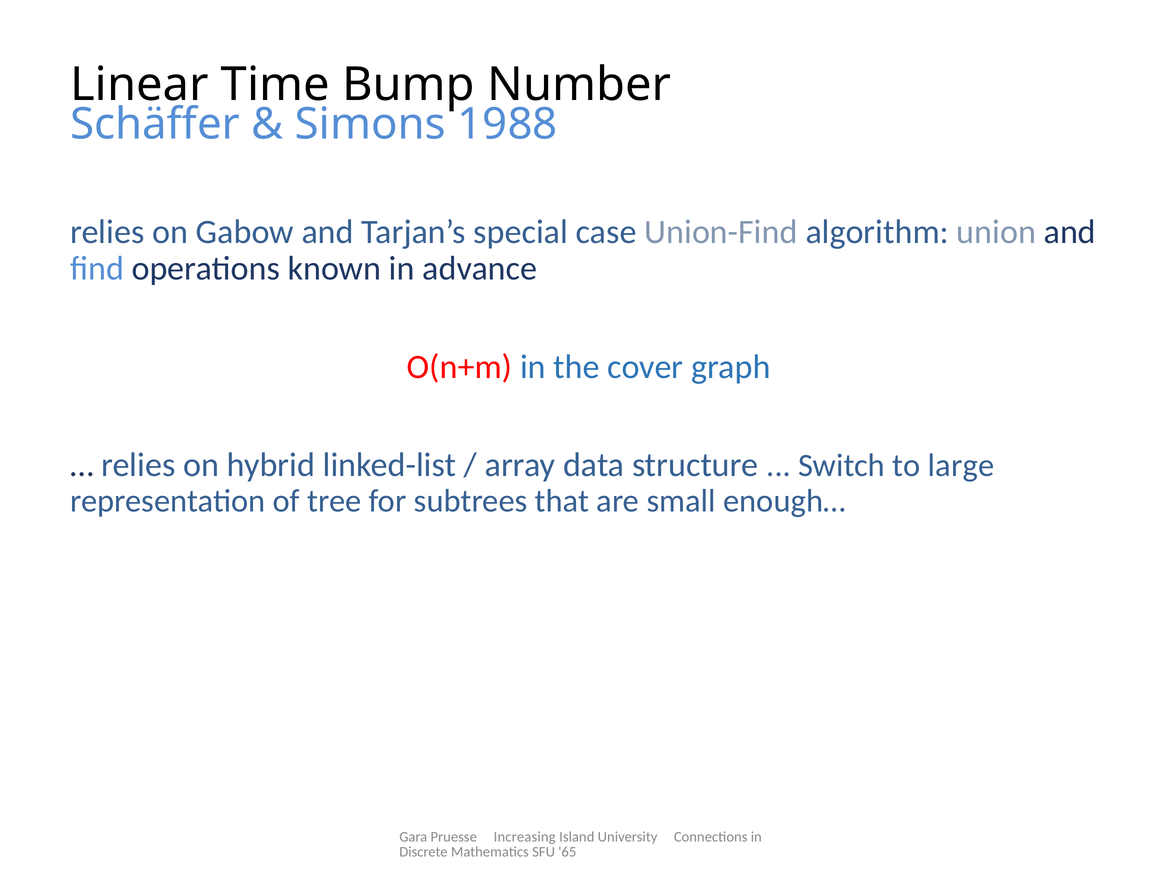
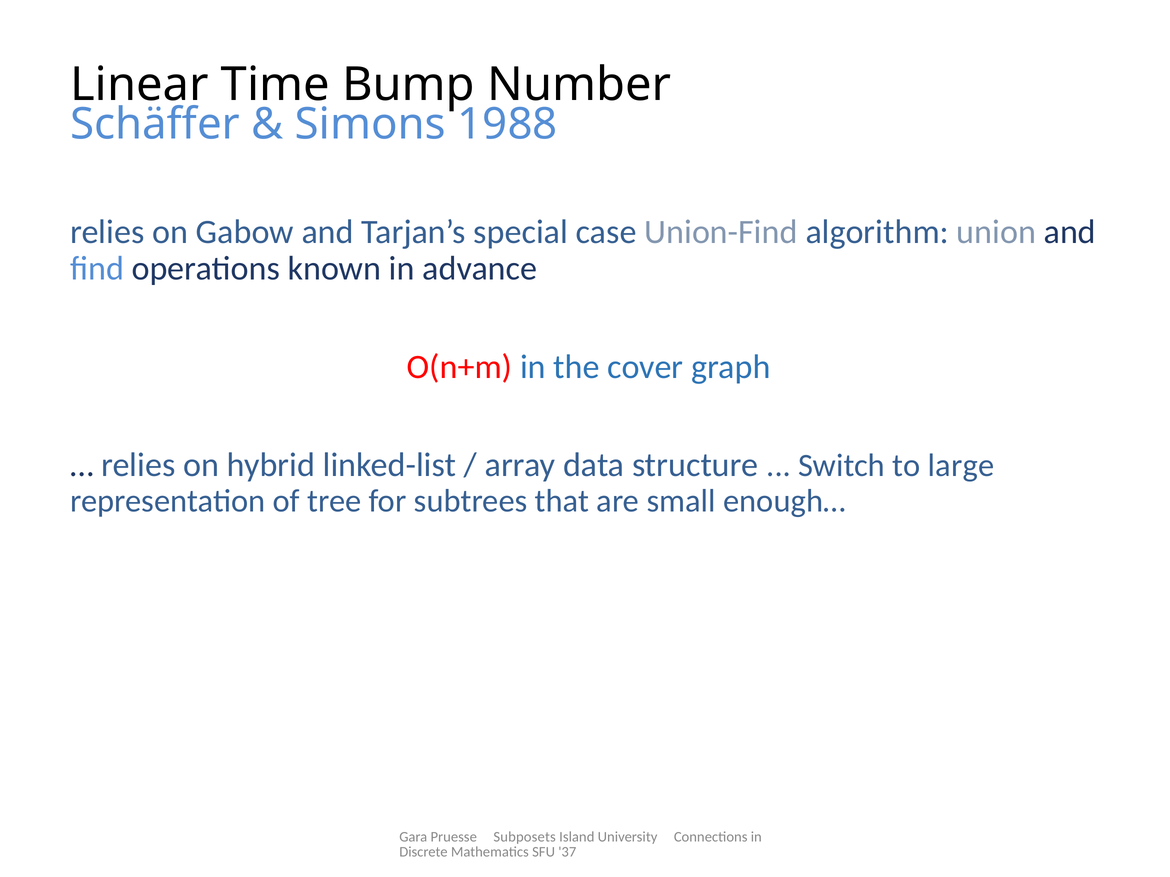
Increasing: Increasing -> Subposets
65: 65 -> 37
